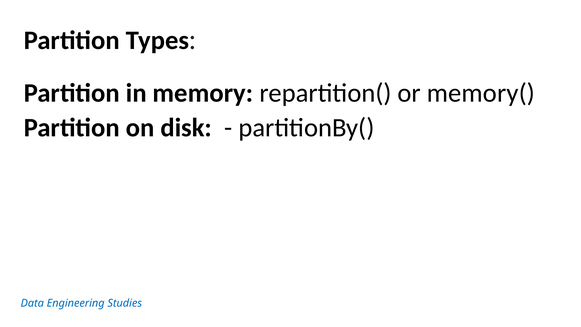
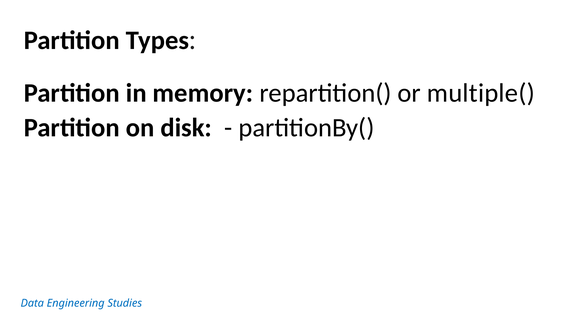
memory(: memory( -> multiple(
